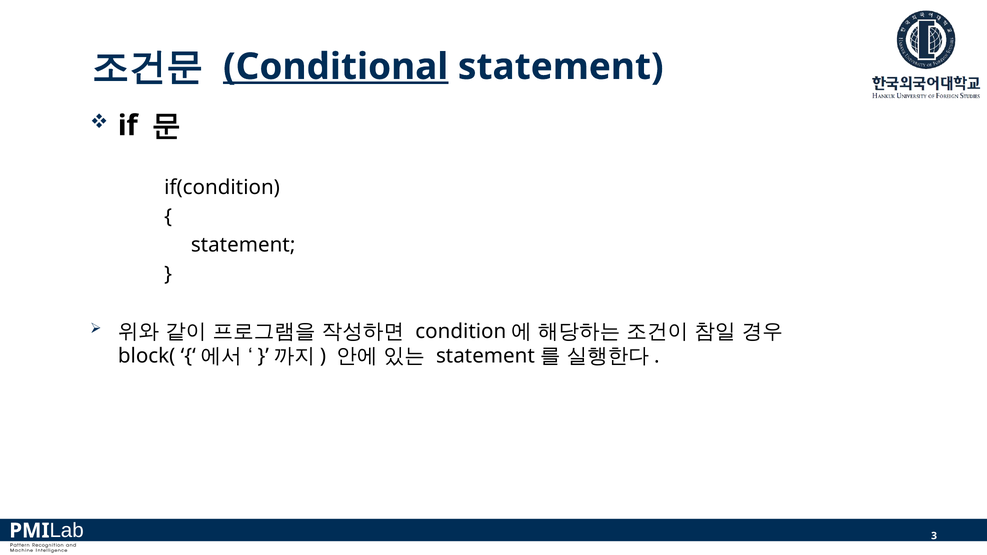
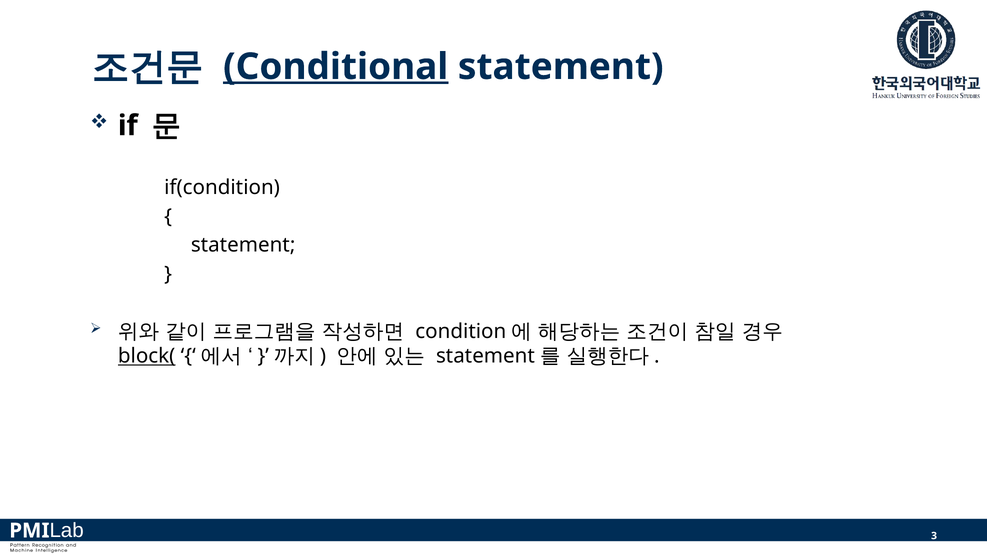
block( underline: none -> present
